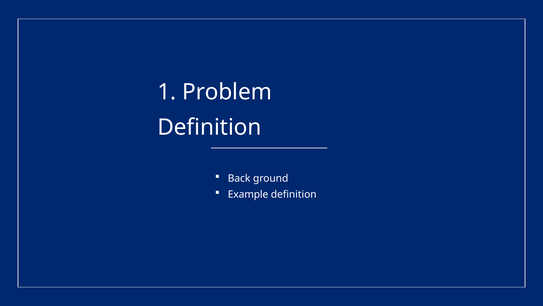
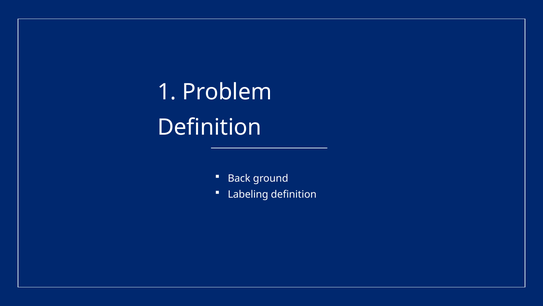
Example: Example -> Labeling
